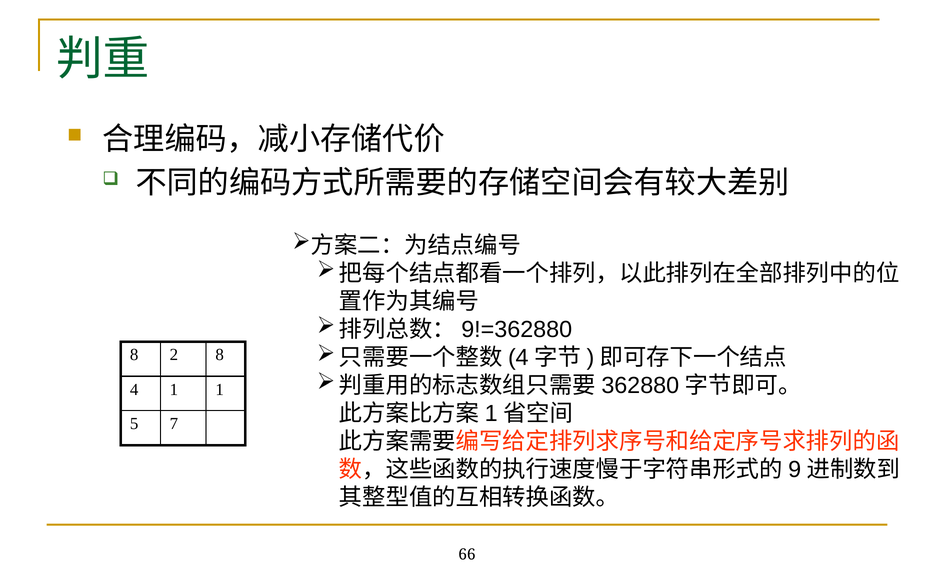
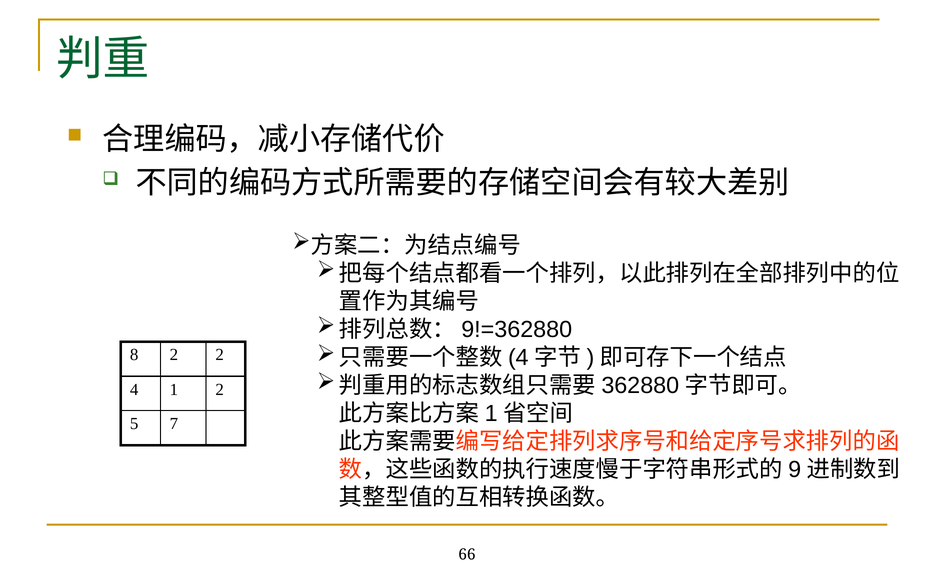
2 8: 8 -> 2
1 1: 1 -> 2
